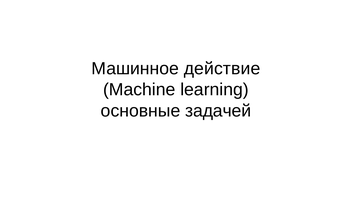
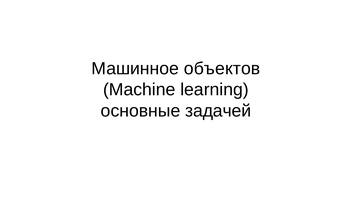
действие: действие -> объектов
